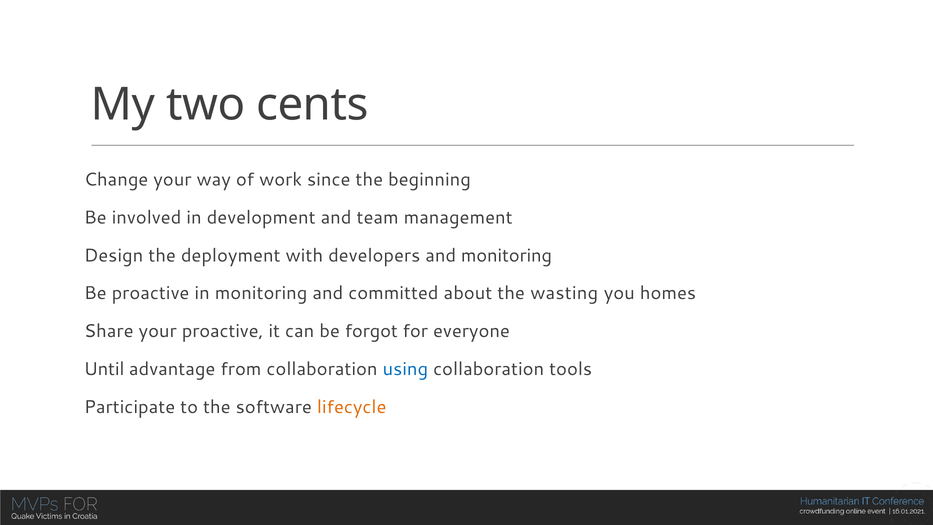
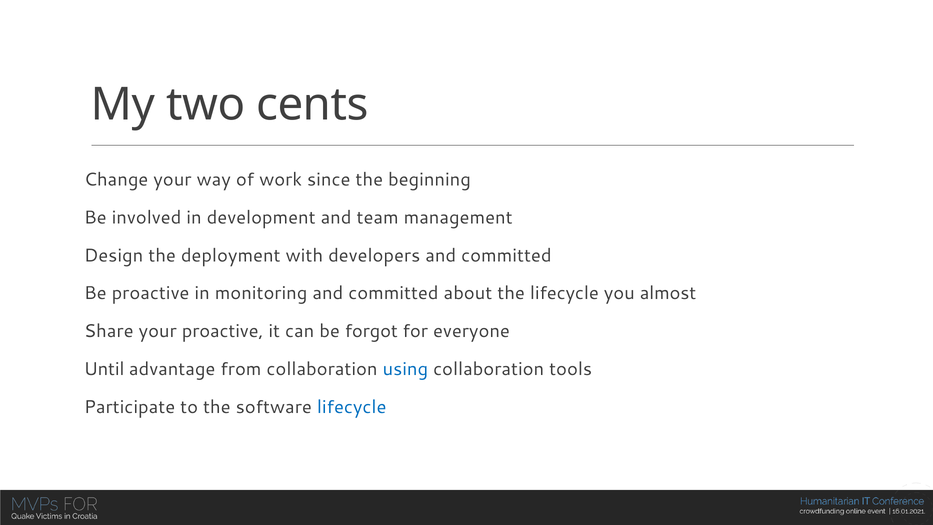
developers and monitoring: monitoring -> committed
the wasting: wasting -> lifecycle
homes: homes -> almost
lifecycle at (352, 407) colour: orange -> blue
